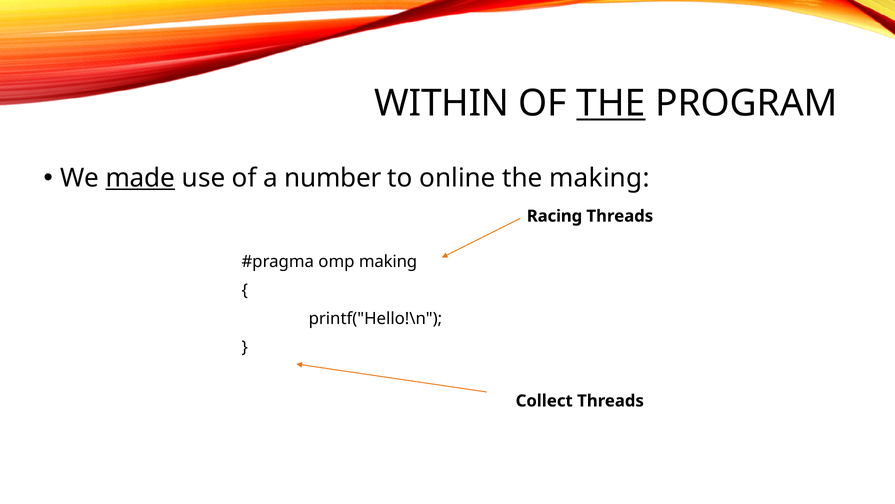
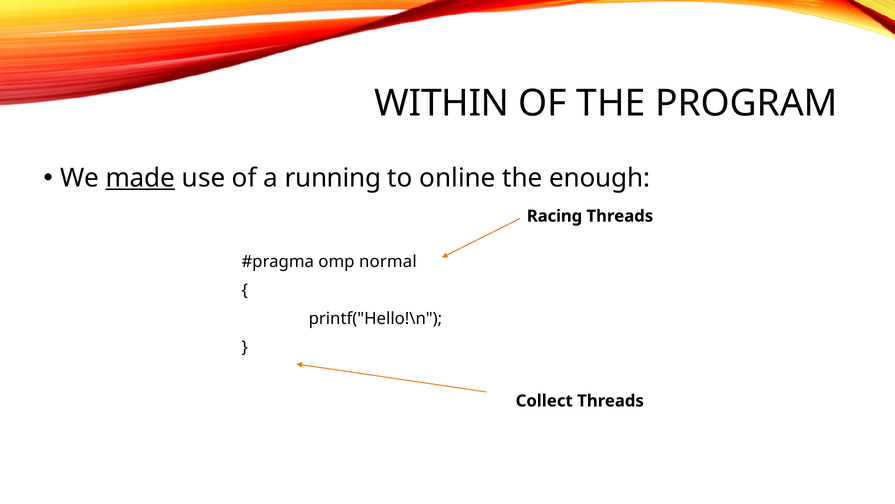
THE at (611, 103) underline: present -> none
number: number -> running
the making: making -> enough
omp making: making -> normal
